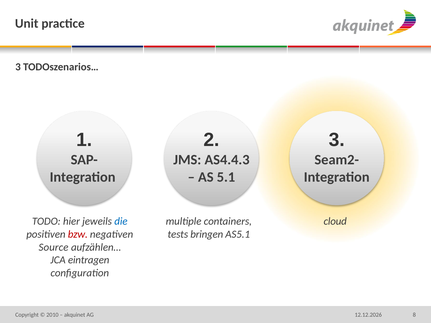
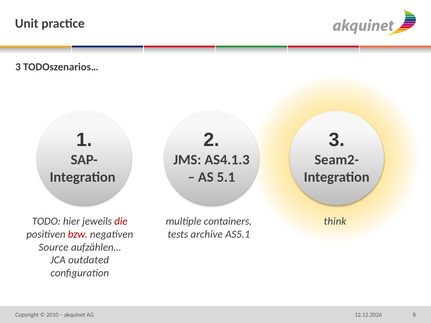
AS4.4.3: AS4.4.3 -> AS4.1.3
die colour: blue -> red
cloud: cloud -> think
bringen: bringen -> archive
eintragen: eintragen -> outdated
